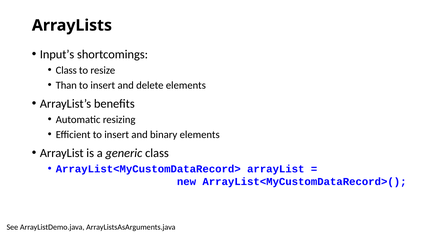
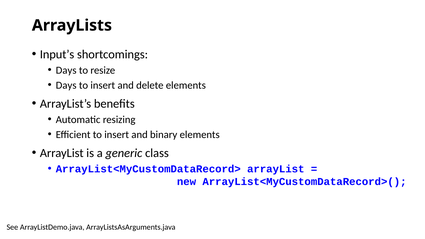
Class at (66, 70): Class -> Days
Than at (66, 85): Than -> Days
